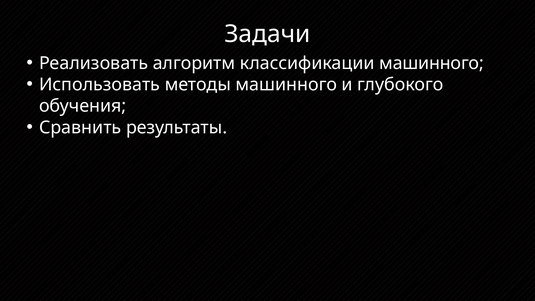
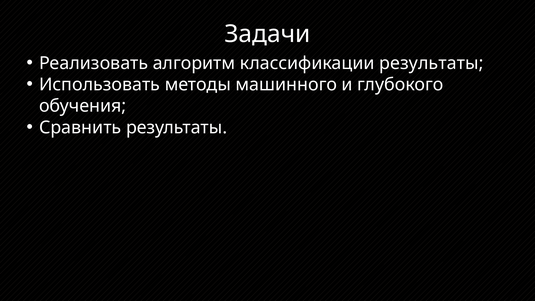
классификации машинного: машинного -> результаты
